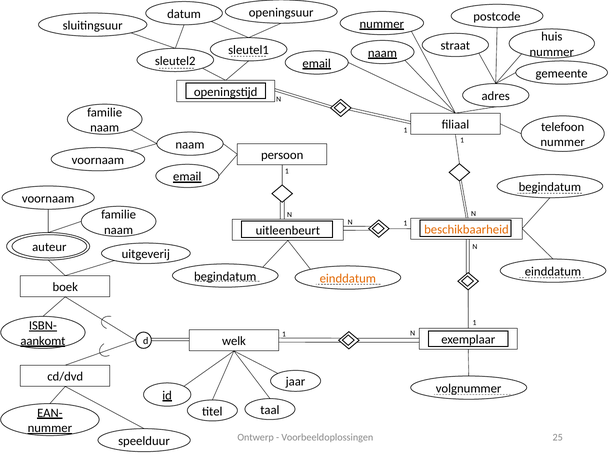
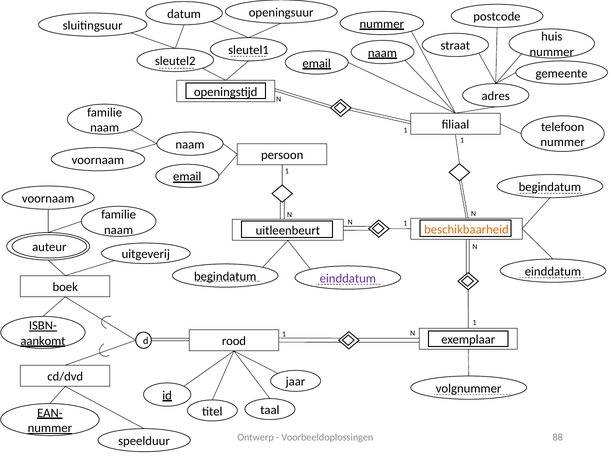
einddatum at (348, 279) colour: orange -> purple
welk: welk -> rood
25: 25 -> 88
